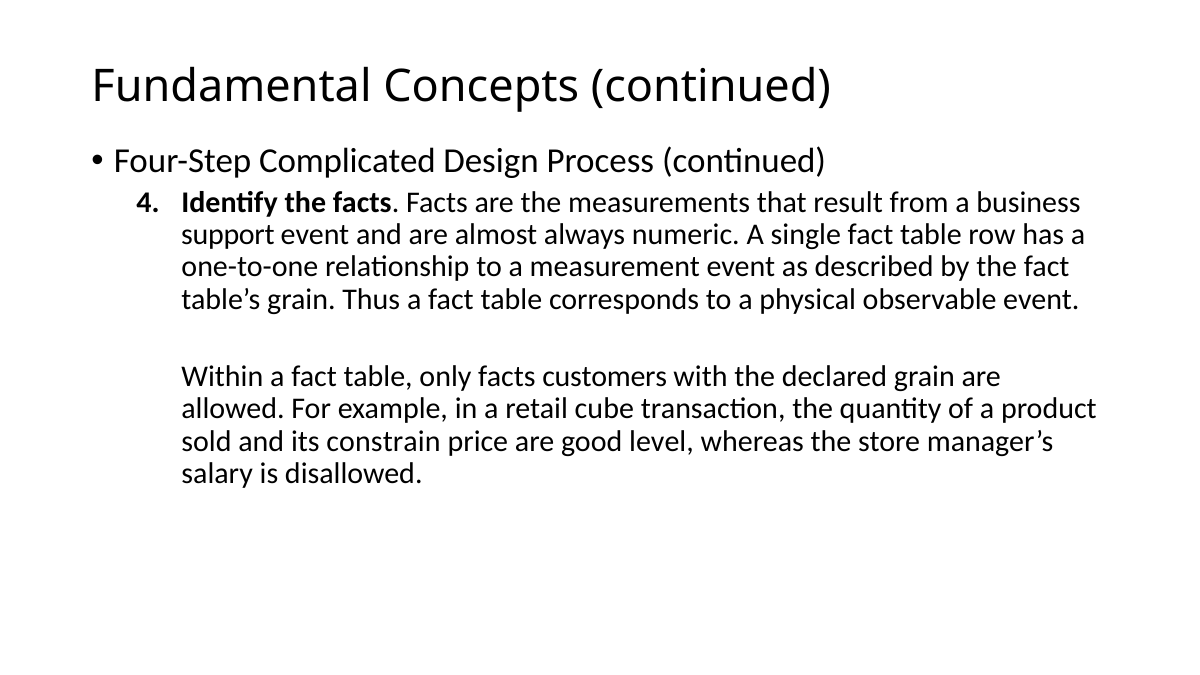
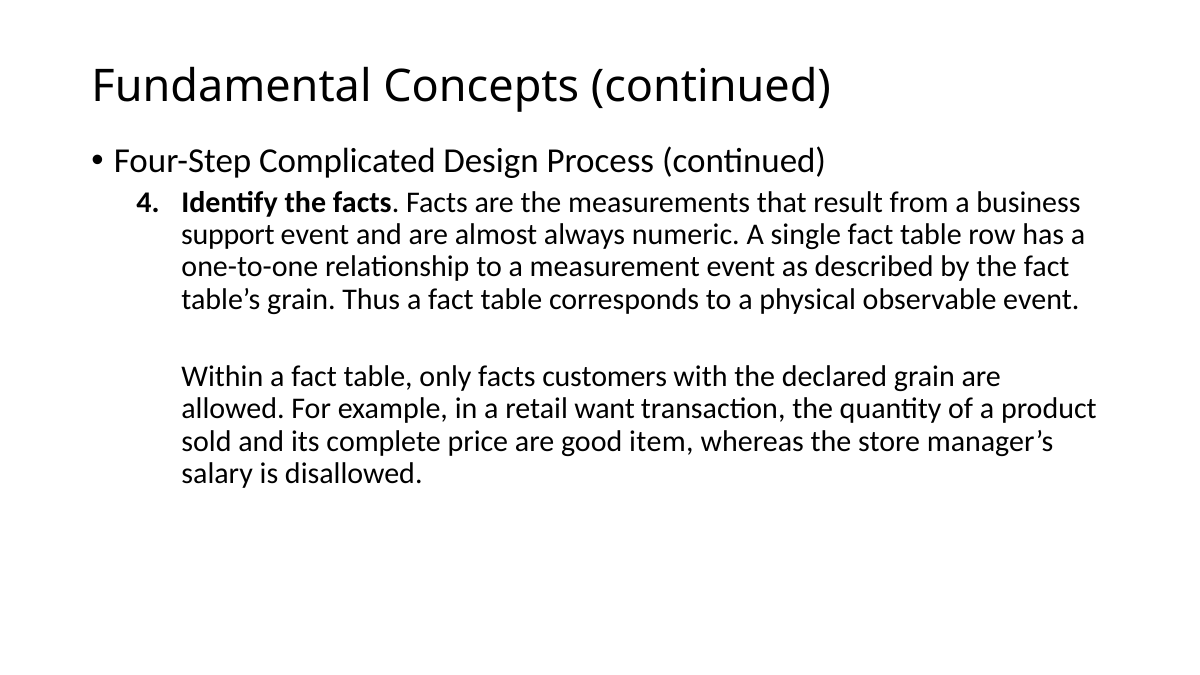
cube: cube -> want
constrain: constrain -> complete
level: level -> item
